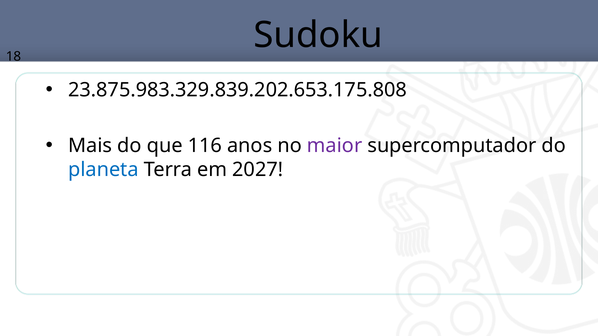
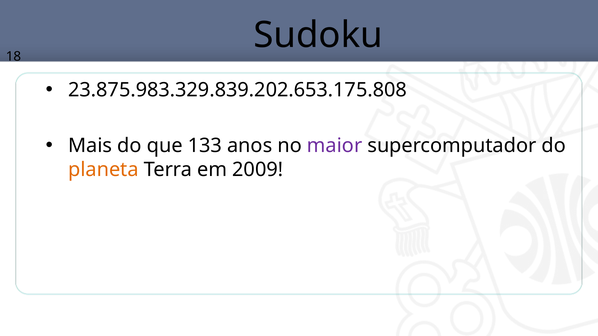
116: 116 -> 133
planeta colour: blue -> orange
2027: 2027 -> 2009
